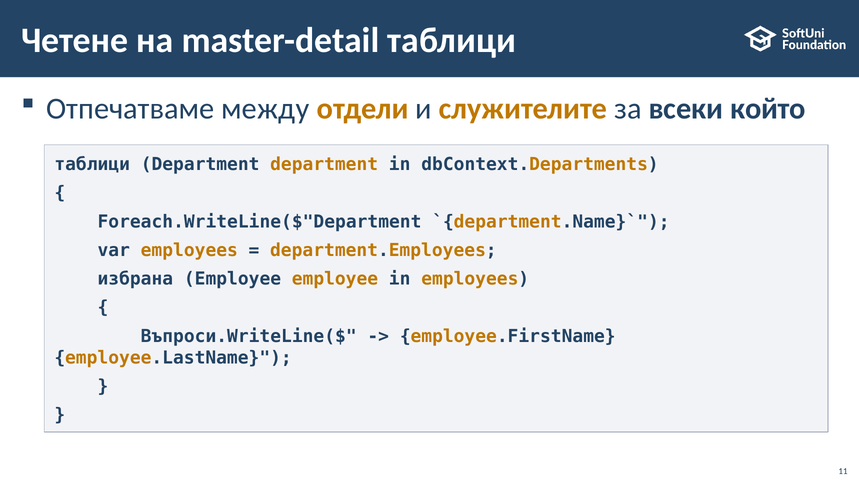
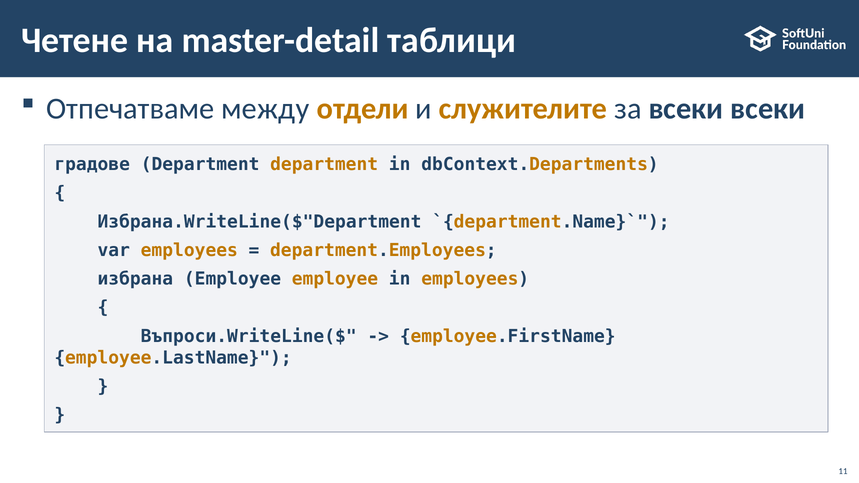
всеки който: който -> всеки
таблици at (92, 164): таблици -> градове
Foreach.WriteLine($"Department: Foreach.WriteLine($"Department -> Избрана.WriteLine($"Department
